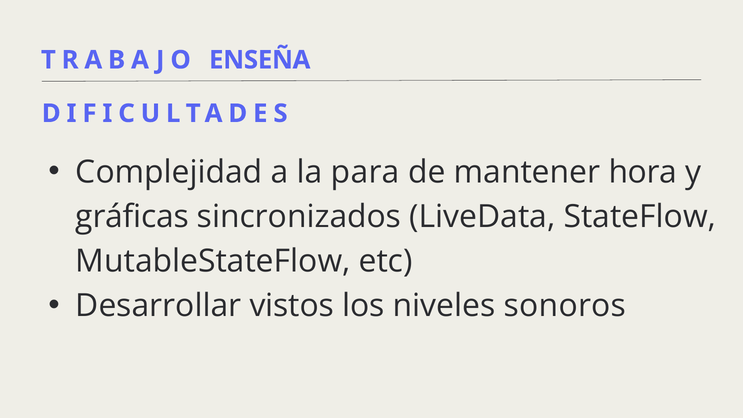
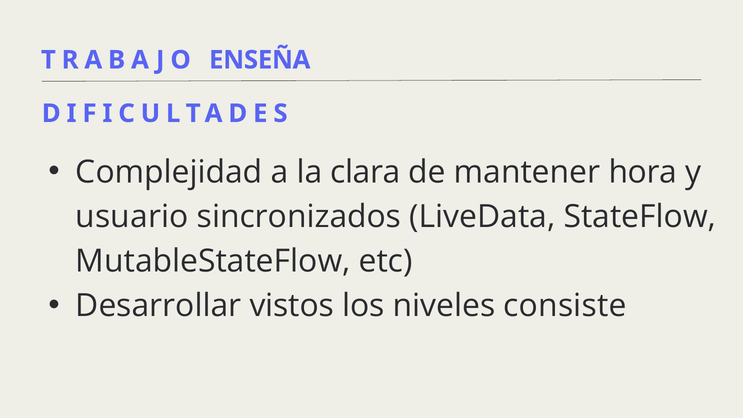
para: para -> clara
gráficas: gráficas -> usuario
sonoros: sonoros -> consiste
